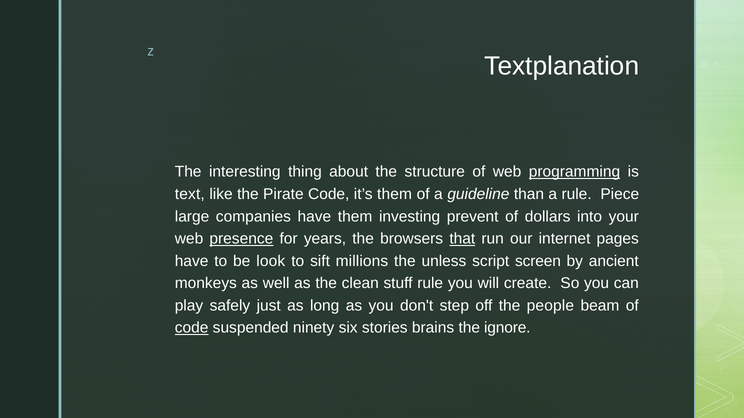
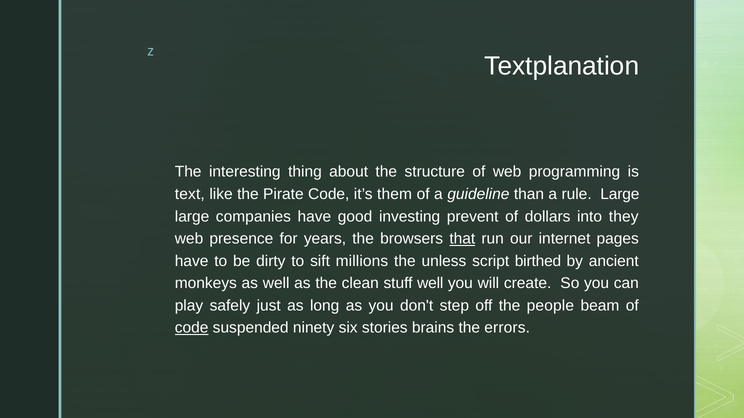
programming underline: present -> none
rule Piece: Piece -> Large
have them: them -> good
your: your -> they
presence underline: present -> none
look: look -> dirty
screen: screen -> birthed
stuff rule: rule -> well
ignore: ignore -> errors
